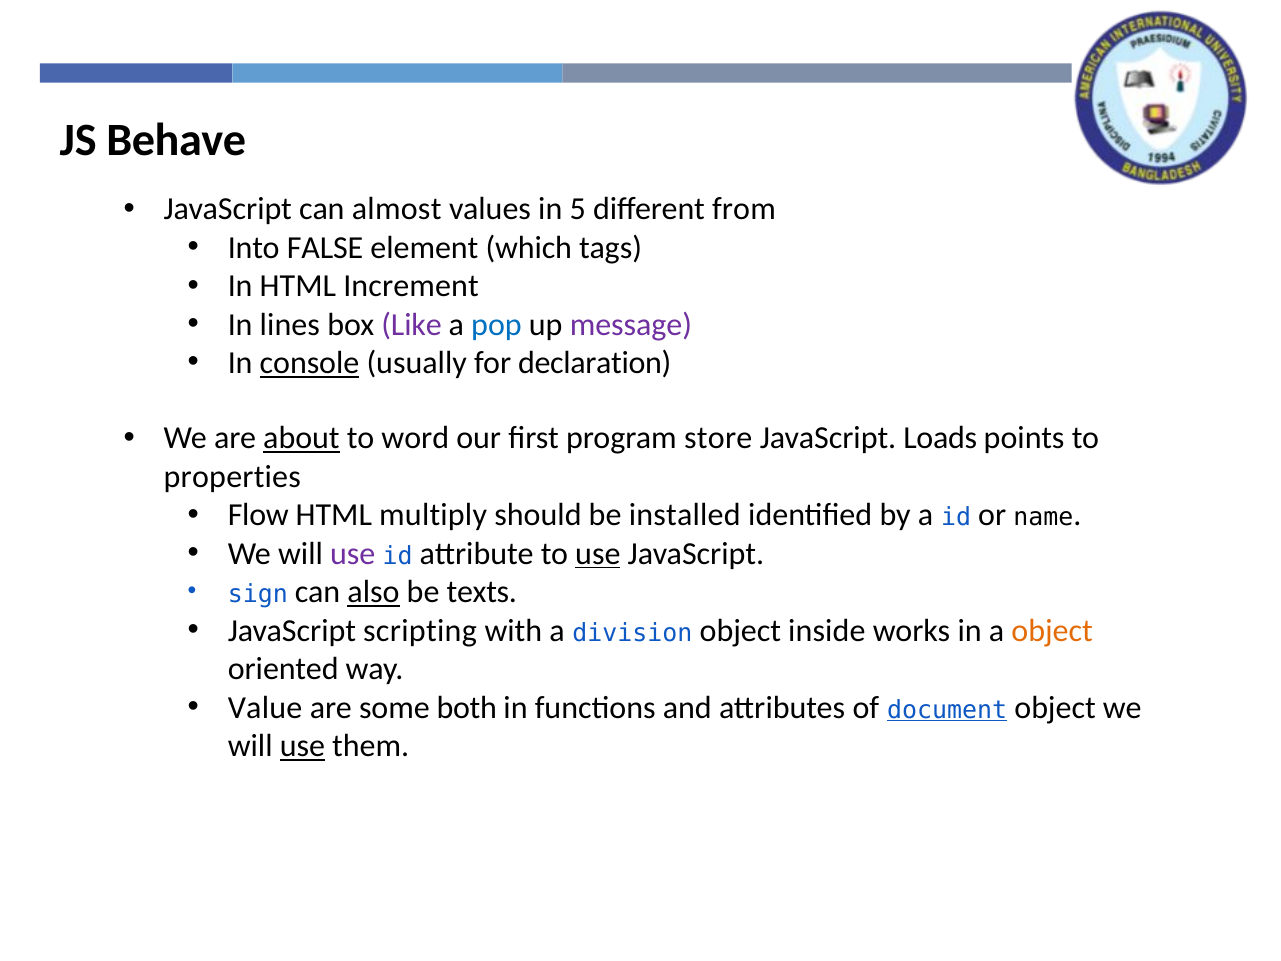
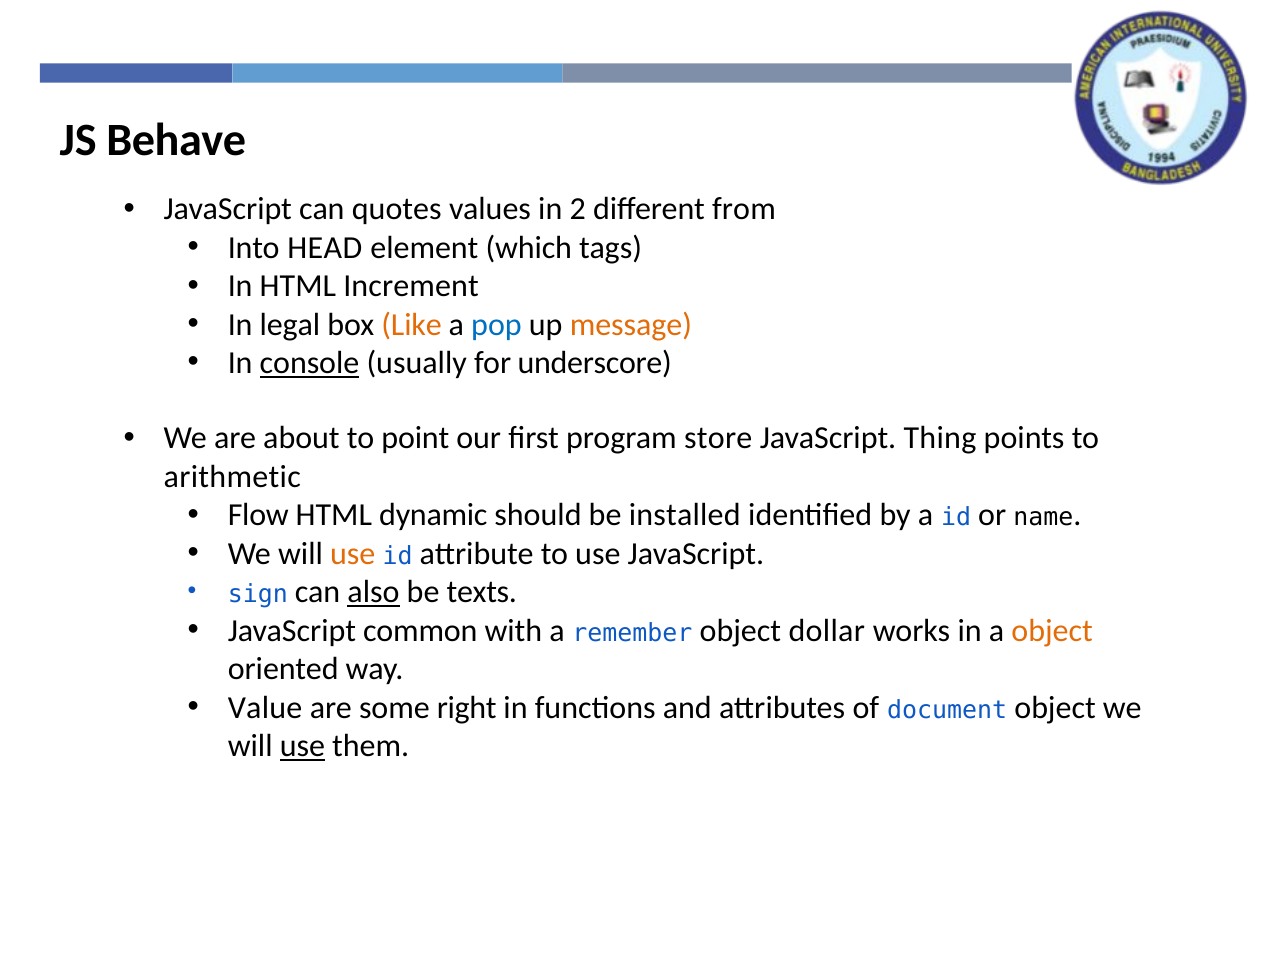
almost: almost -> quotes
5: 5 -> 2
FALSE: FALSE -> HEAD
lines: lines -> legal
Like colour: purple -> orange
message colour: purple -> orange
declaration: declaration -> underscore
about underline: present -> none
word: word -> point
Loads: Loads -> Thing
properties: properties -> arithmetic
multiply: multiply -> dynamic
use at (353, 554) colour: purple -> orange
use at (598, 554) underline: present -> none
scripting: scripting -> common
division: division -> remember
inside: inside -> dollar
both: both -> right
document underline: present -> none
